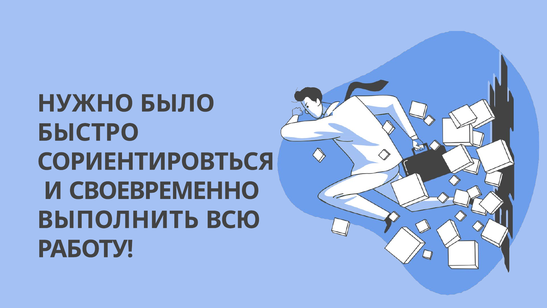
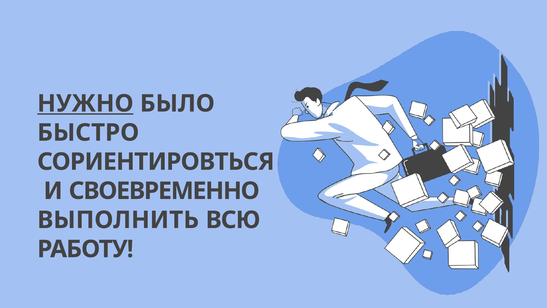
НУЖНО underline: none -> present
